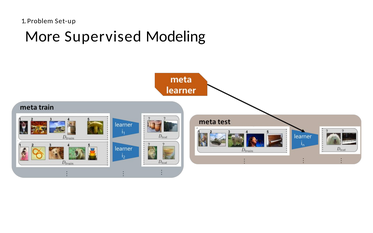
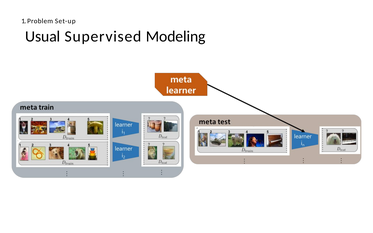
More: More -> Usual
